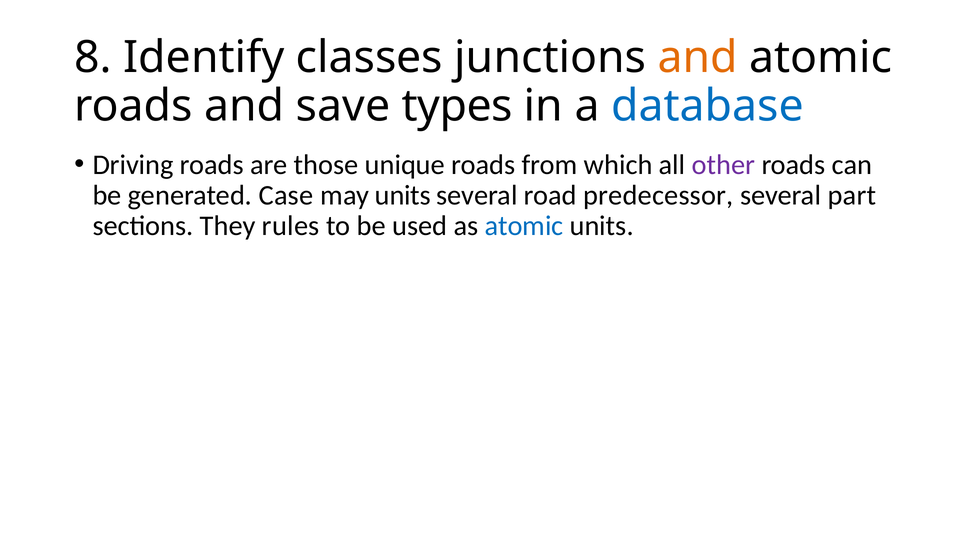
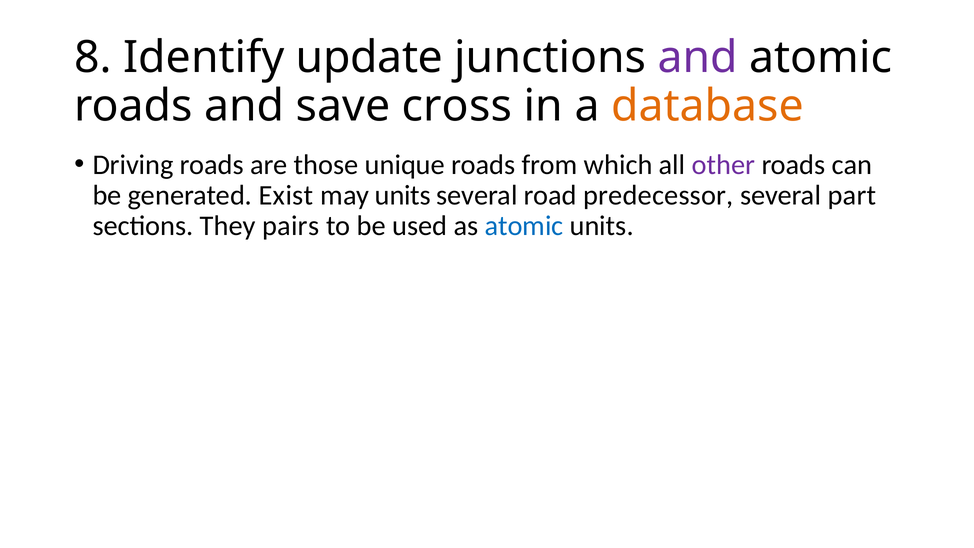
classes: classes -> update
and at (698, 58) colour: orange -> purple
types: types -> cross
database colour: blue -> orange
Case: Case -> Exist
rules: rules -> pairs
